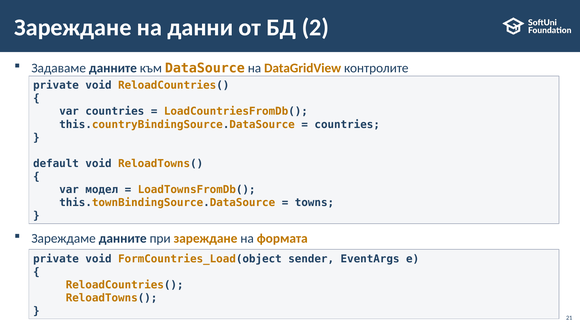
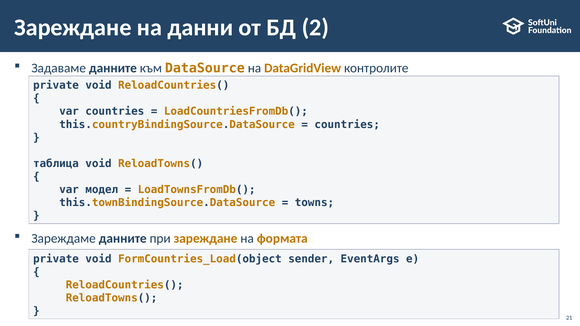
default: default -> таблица
